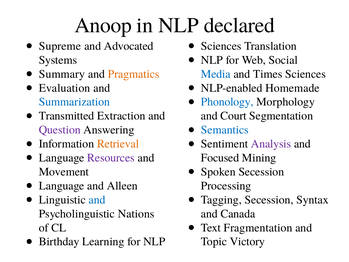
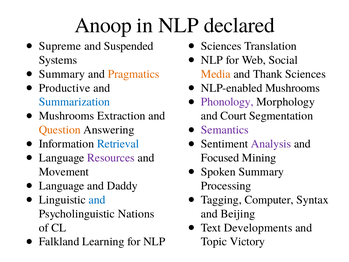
Advocated: Advocated -> Suspended
Media colour: blue -> orange
Times: Times -> Thank
Evaluation: Evaluation -> Productive
NLP-enabled Homemade: Homemade -> Mushrooms
Phonology colour: blue -> purple
Transmitted at (66, 116): Transmitted -> Mushrooms
Semantics colour: blue -> purple
Question colour: purple -> orange
Retrieval colour: orange -> blue
Spoken Secession: Secession -> Summary
Alleen: Alleen -> Daddy
Tagging Secession: Secession -> Computer
Canada: Canada -> Beijing
Fragmentation: Fragmentation -> Developments
Birthday: Birthday -> Falkland
